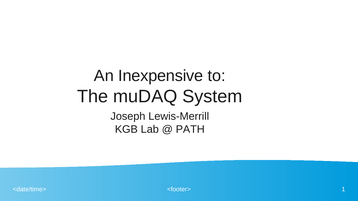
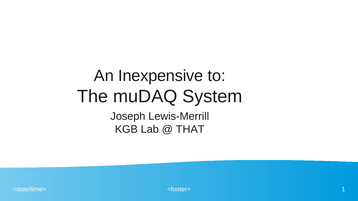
PATH: PATH -> THAT
